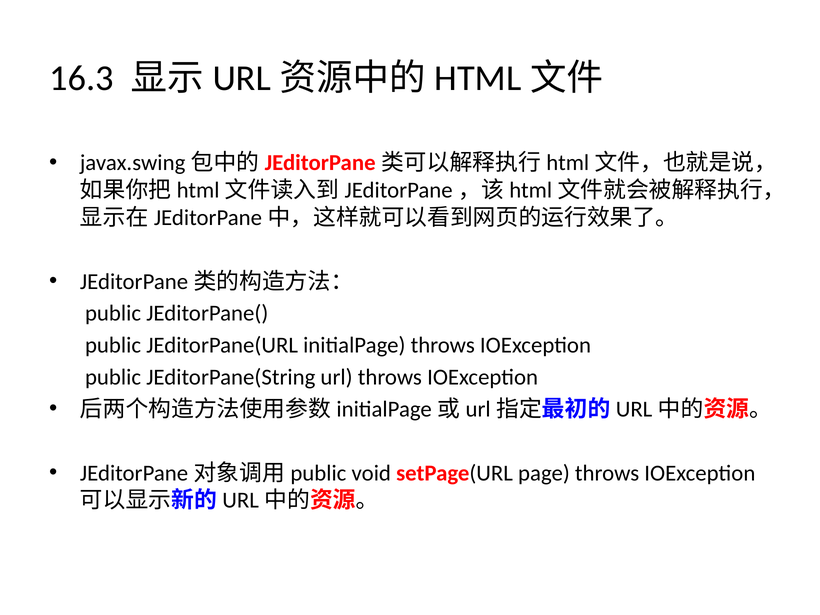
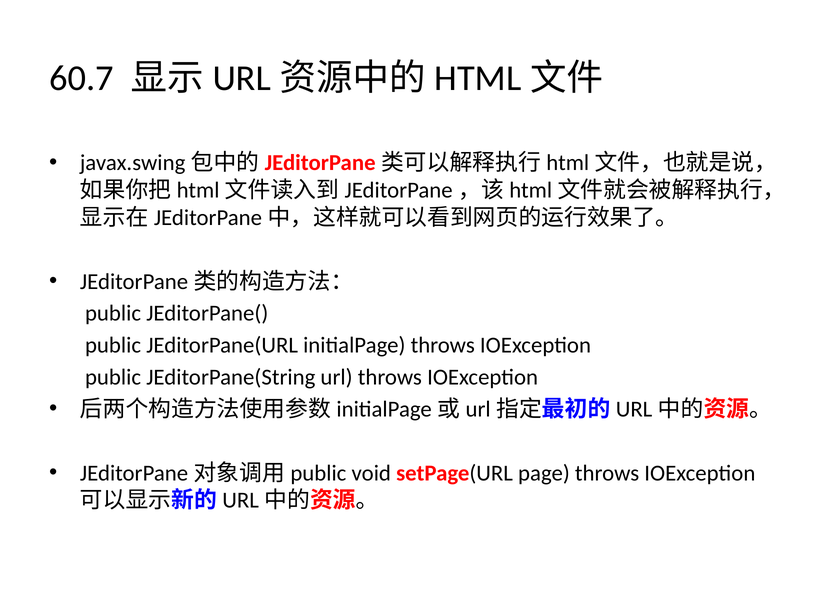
16.3: 16.3 -> 60.7
